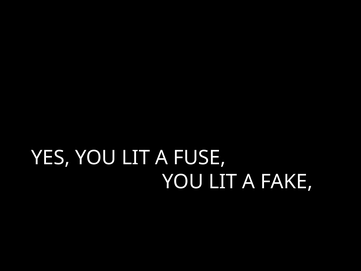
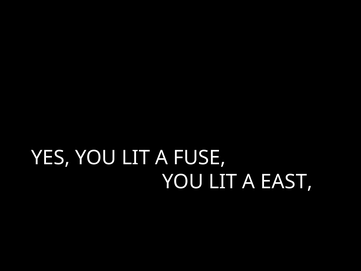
FAKE: FAKE -> EAST
